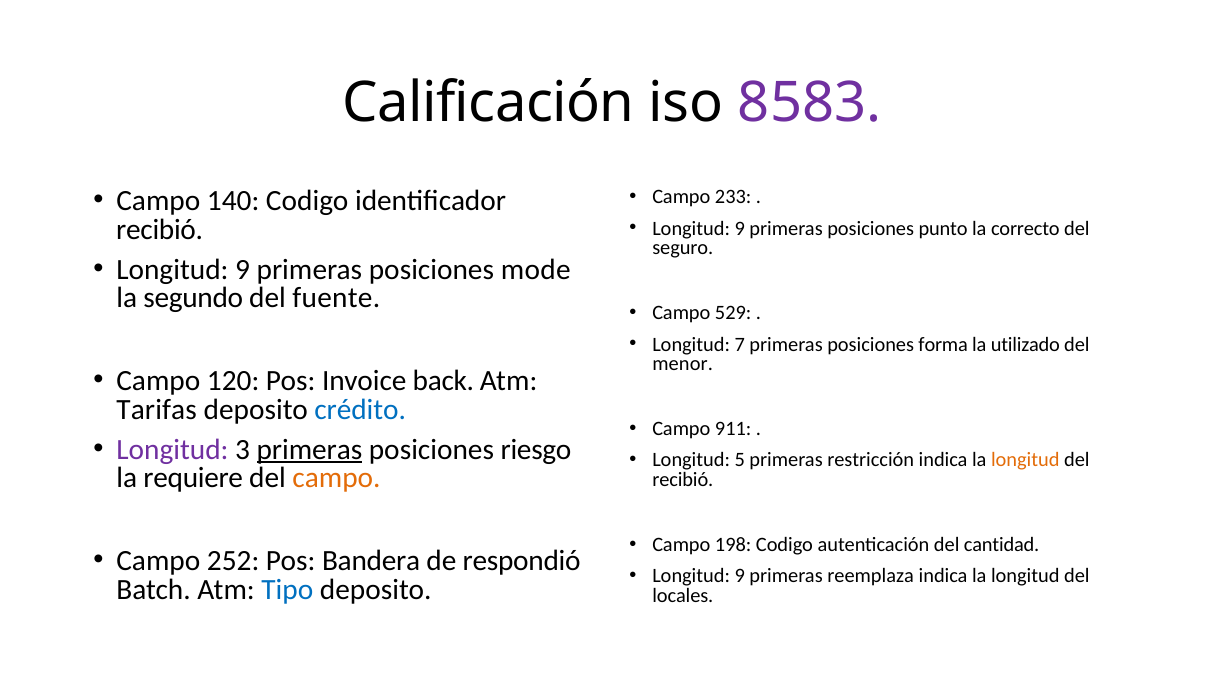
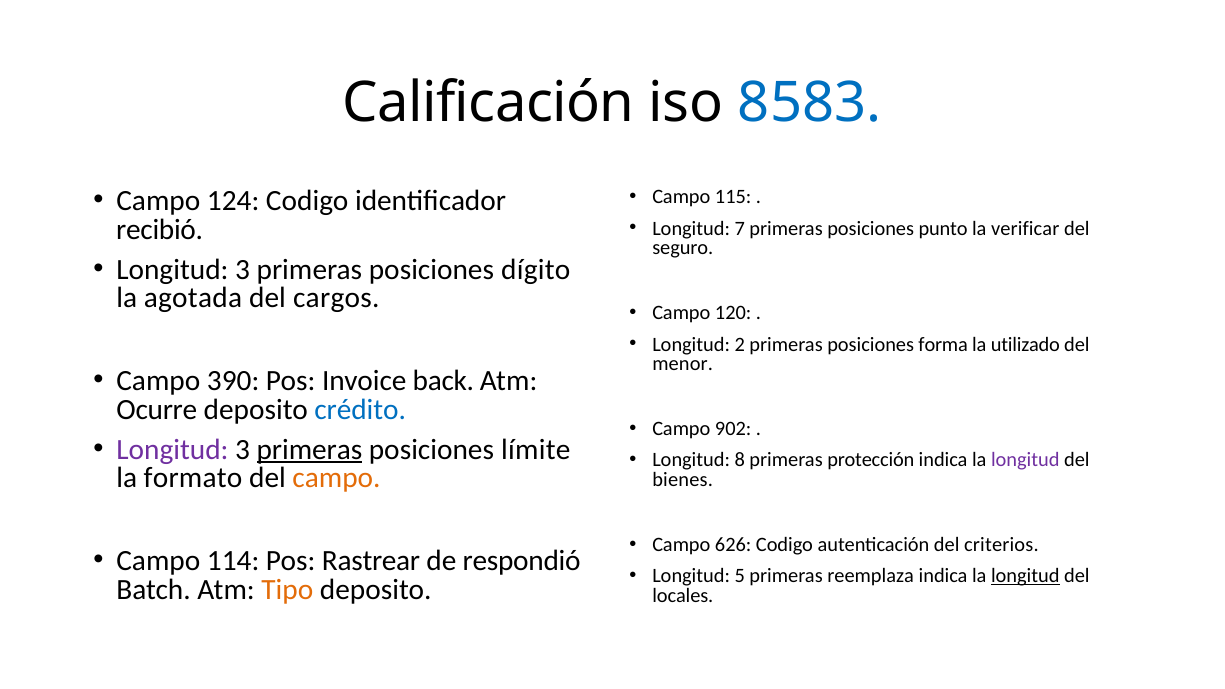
8583 colour: purple -> blue
140: 140 -> 124
233: 233 -> 115
9 at (740, 228): 9 -> 7
correcto: correcto -> verificar
9 at (243, 270): 9 -> 3
mode: mode -> dígito
segundo: segundo -> agotada
fuente: fuente -> cargos
529: 529 -> 120
7: 7 -> 2
120: 120 -> 390
Tarifas: Tarifas -> Ocurre
911: 911 -> 902
riesgo: riesgo -> límite
5: 5 -> 8
restricción: restricción -> protección
longitud at (1025, 460) colour: orange -> purple
requiere: requiere -> formato
recibió at (683, 480): recibió -> bienes
198: 198 -> 626
cantidad: cantidad -> criterios
252: 252 -> 114
Bandera: Bandera -> Rastrear
9 at (740, 576): 9 -> 5
longitud at (1025, 576) underline: none -> present
Tipo colour: blue -> orange
